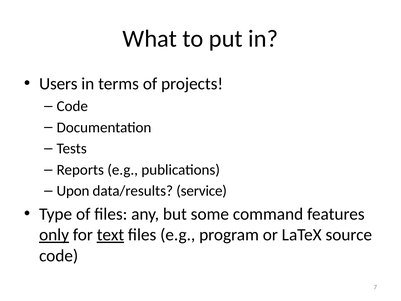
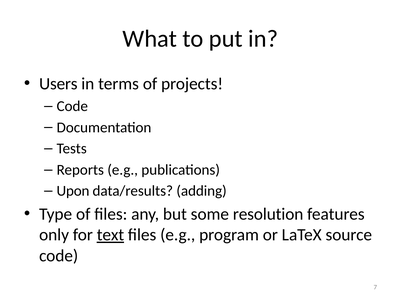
service: service -> adding
command: command -> resolution
only underline: present -> none
